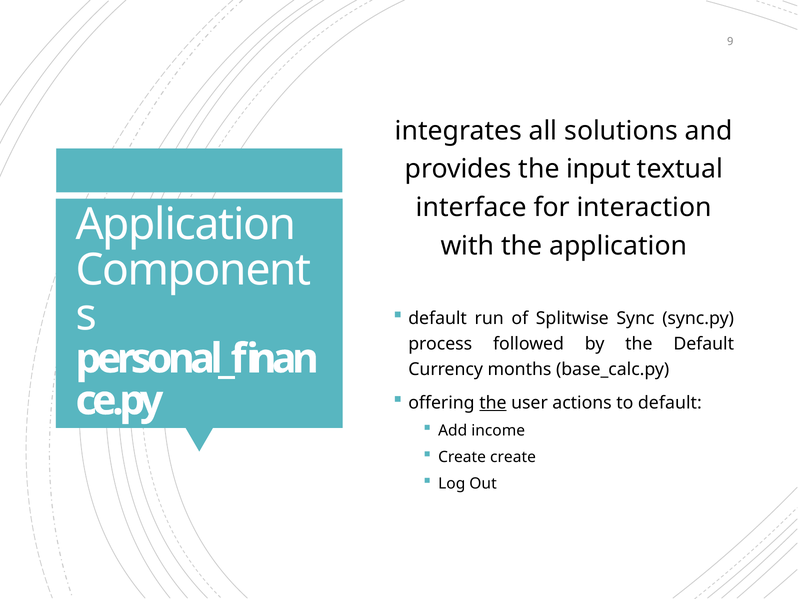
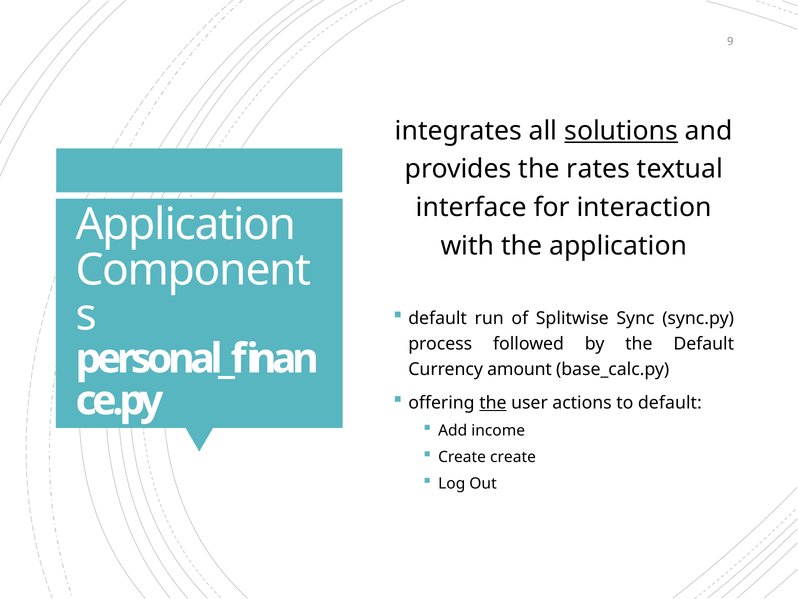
solutions underline: none -> present
input: input -> rates
months: months -> amount
